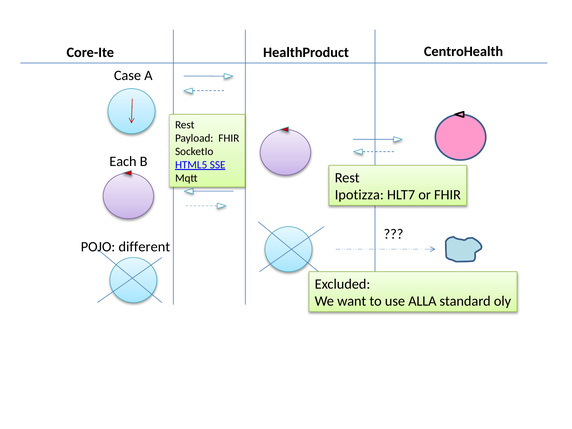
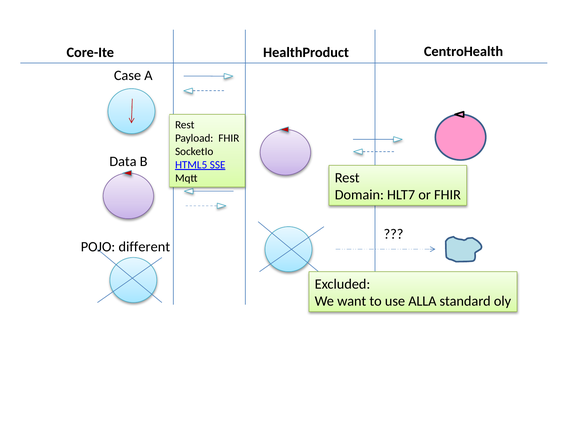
Each: Each -> Data
Ipotizza: Ipotizza -> Domain
